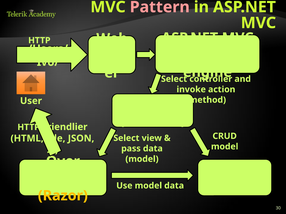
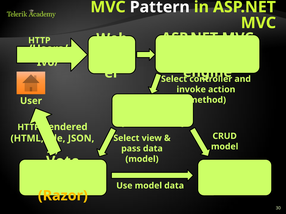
Pattern colour: pink -> white
Friendlier: Friendlier -> Rendered
Over: Over -> Vote
